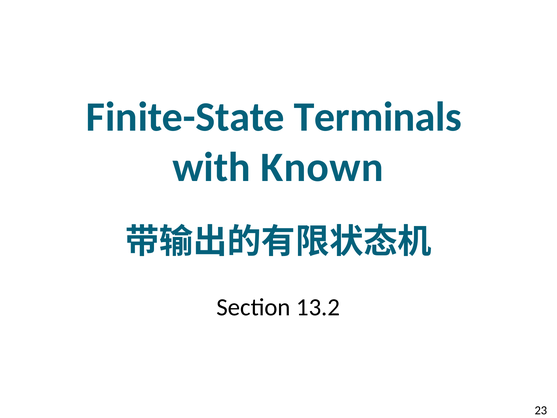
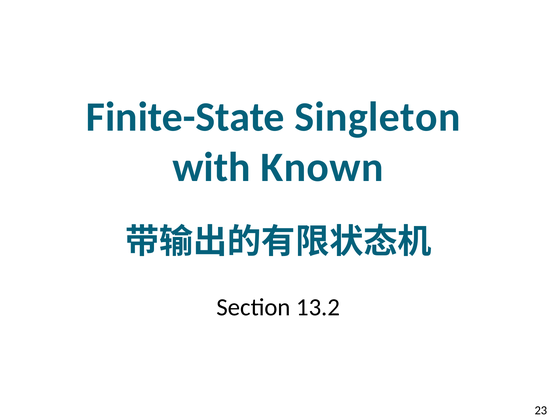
Terminals: Terminals -> Singleton
